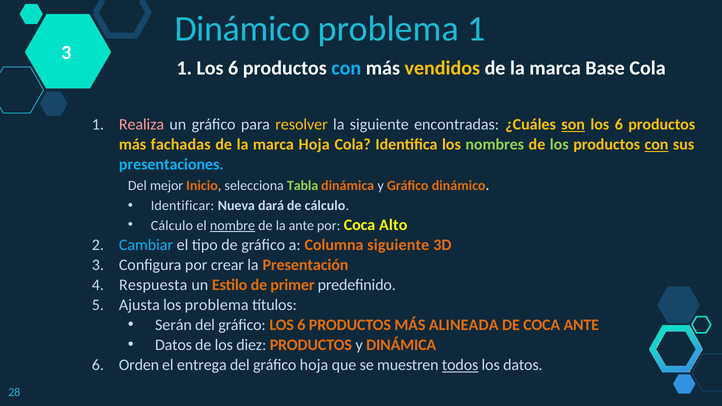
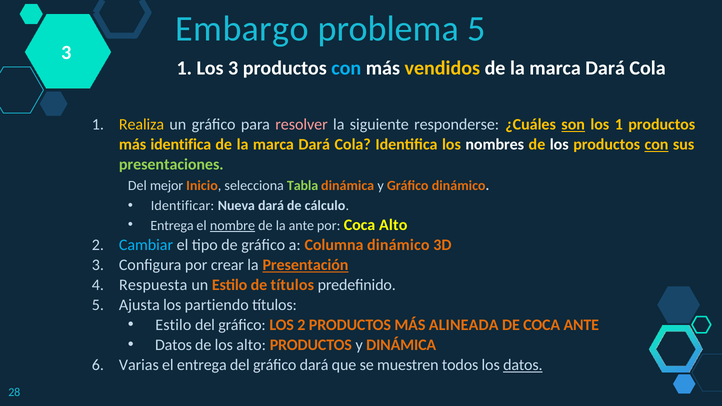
Dinámico at (242, 29): Dinámico -> Embargo
problema 1: 1 -> 5
1 Los 6: 6 -> 3
Base at (605, 68): Base -> Dará
Realiza colour: pink -> yellow
resolver colour: yellow -> pink
encontradas: encontradas -> responderse
6 at (619, 124): 6 -> 1
más fachadas: fachadas -> identifica
Hoja at (314, 145): Hoja -> Dará
nombres colour: light green -> white
los at (559, 145) colour: light green -> white
presentaciones colour: light blue -> light green
Cálculo at (172, 225): Cálculo -> Entrega
Columna siguiente: siguiente -> dinámico
Presentación underline: none -> present
de primer: primer -> títulos
los problema: problema -> partiendo
Serán at (173, 325): Serán -> Estilo
gráfico LOS 6: 6 -> 2
los diez: diez -> alto
Orden: Orden -> Varias
gráfico hoja: hoja -> dará
todos underline: present -> none
datos at (523, 365) underline: none -> present
